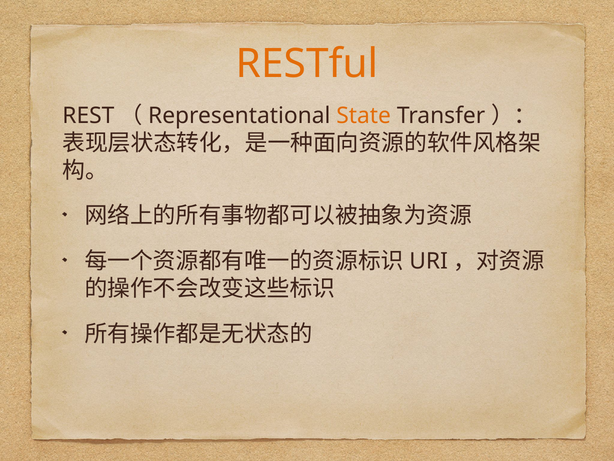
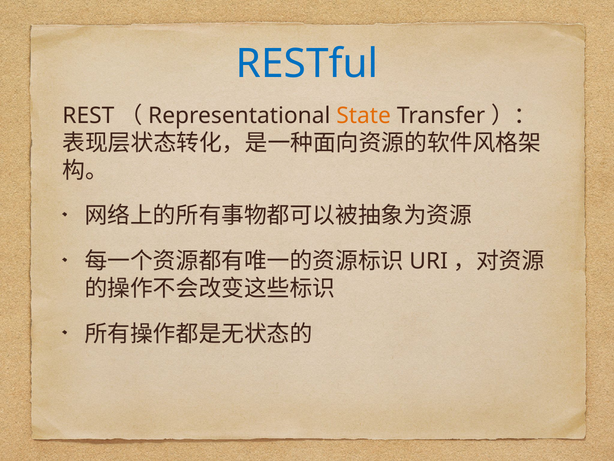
RESTful colour: orange -> blue
